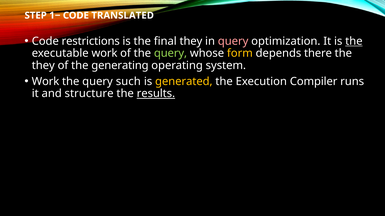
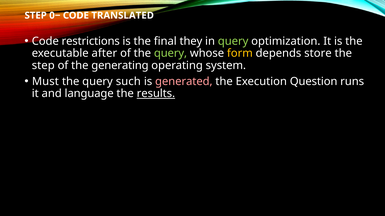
1−: 1− -> 0−
query at (233, 41) colour: pink -> light green
the at (354, 41) underline: present -> none
executable work: work -> after
there: there -> store
they at (43, 65): they -> step
Work at (46, 82): Work -> Must
generated colour: yellow -> pink
Compiler: Compiler -> Question
structure: structure -> language
